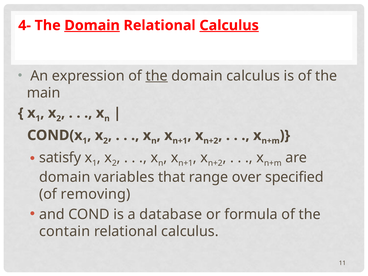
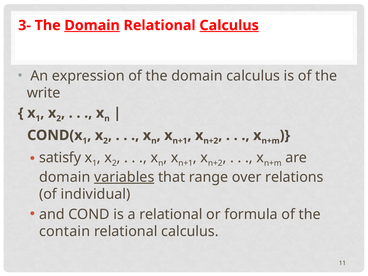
4-: 4- -> 3-
the at (157, 76) underline: present -> none
main: main -> write
variables underline: none -> present
specified: specified -> relations
removing: removing -> individual
a database: database -> relational
